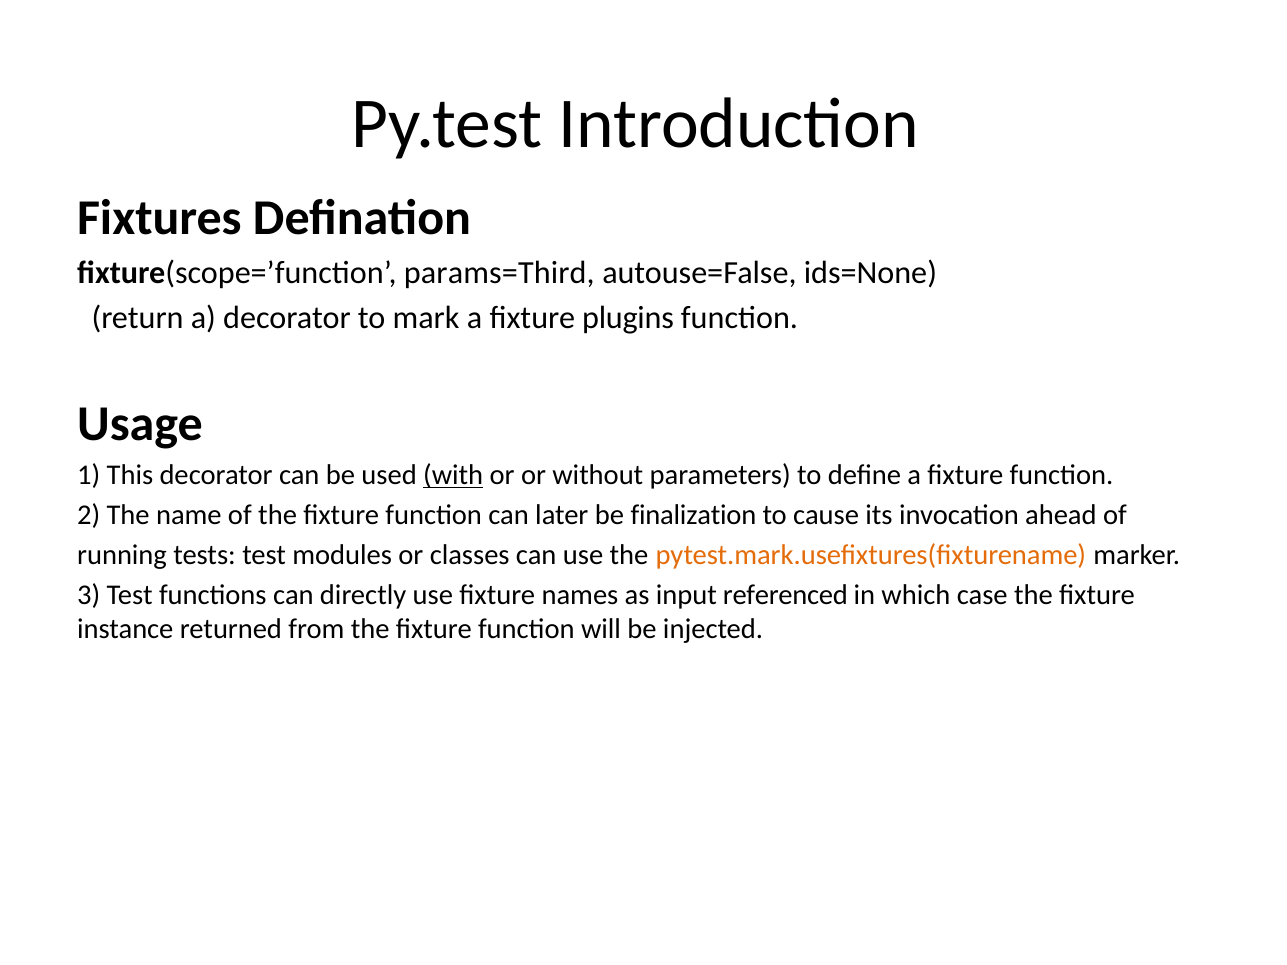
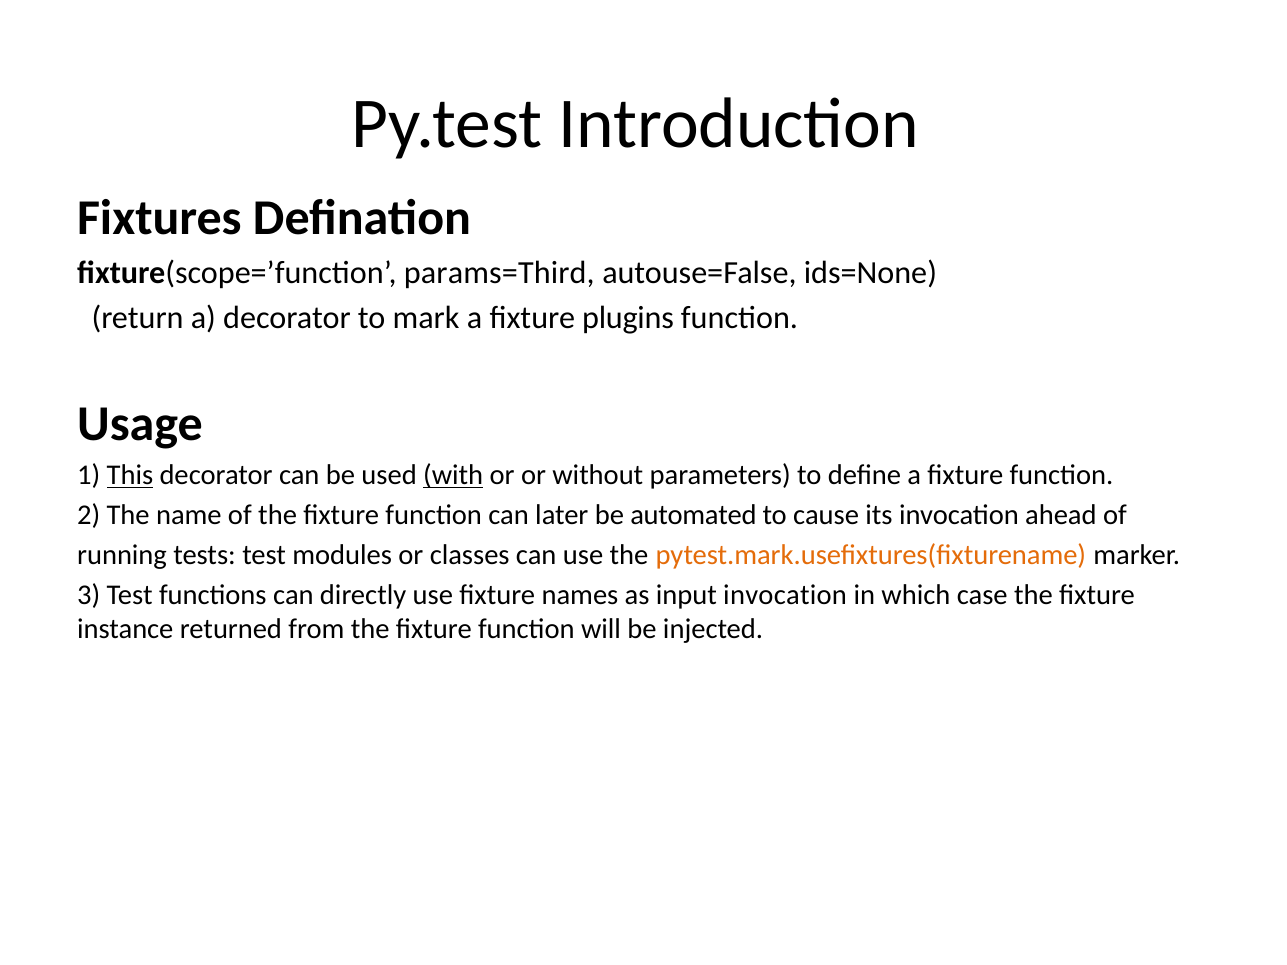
This underline: none -> present
finalization: finalization -> automated
input referenced: referenced -> invocation
